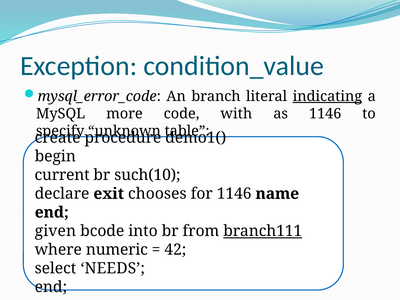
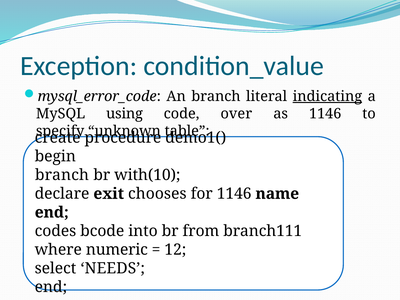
more: more -> using
with: with -> over
current at (62, 175): current -> branch
such(10: such(10 -> with(10
given: given -> codes
branch111 underline: present -> none
42: 42 -> 12
